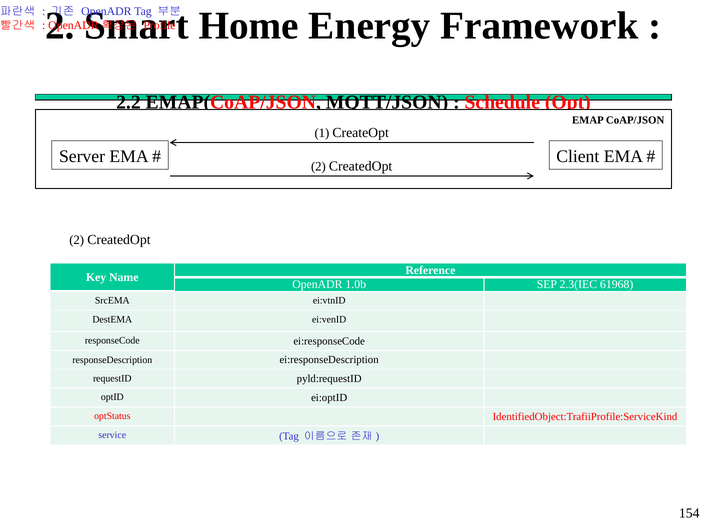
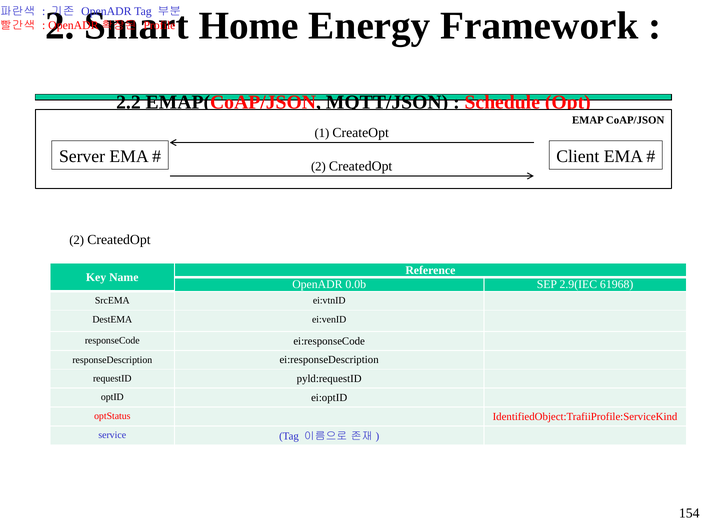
1.0b: 1.0b -> 0.0b
2.3(IEC: 2.3(IEC -> 2.9(IEC
